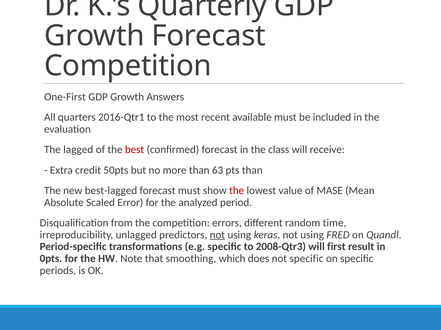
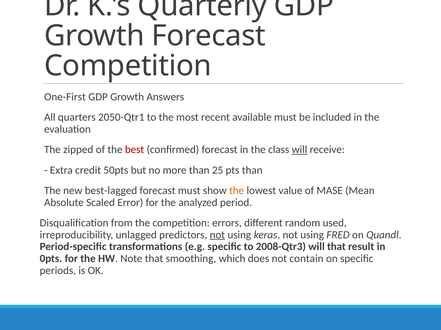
2016-Qtr1: 2016-Qtr1 -> 2050-Qtr1
lagged: lagged -> zipped
will at (299, 150) underline: none -> present
63: 63 -> 25
the at (237, 191) colour: red -> orange
time: time -> used
will first: first -> that
not specific: specific -> contain
